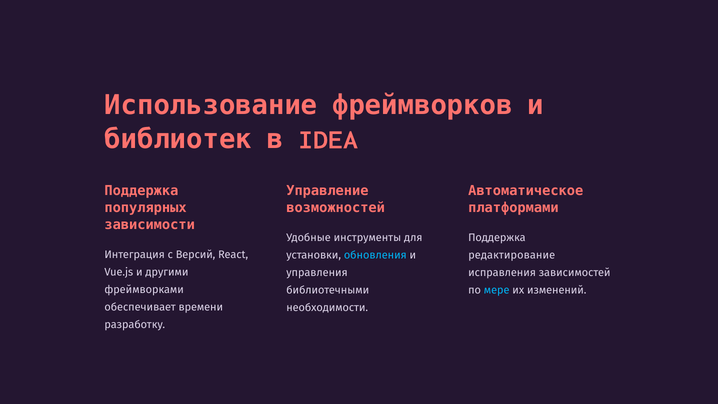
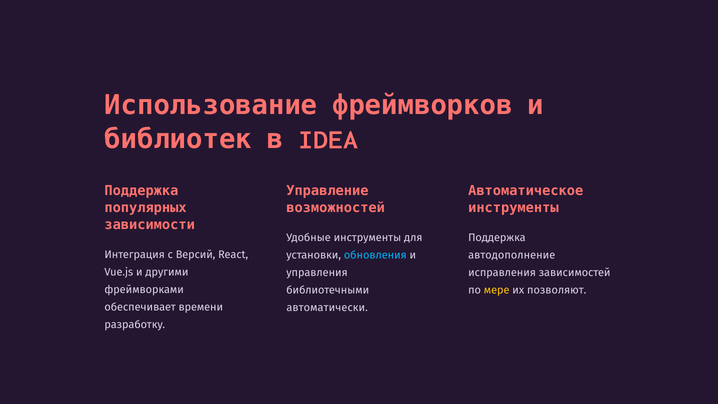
платформами at (513, 208): платформами -> инструменты
редактирование: редактирование -> автодополнение
мере colour: light blue -> yellow
изменений: изменений -> позволяют
необходимости: необходимости -> автоматически
